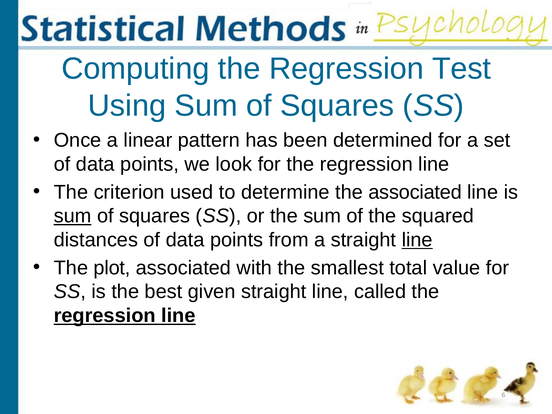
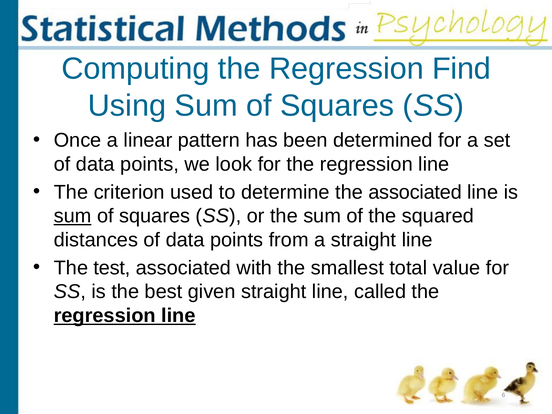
Test: Test -> Find
line at (417, 240) underline: present -> none
plot: plot -> test
